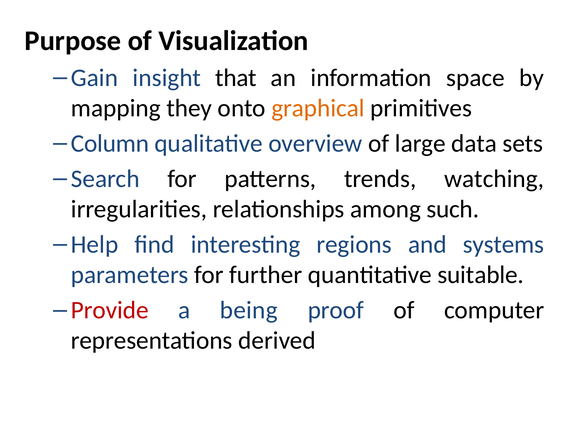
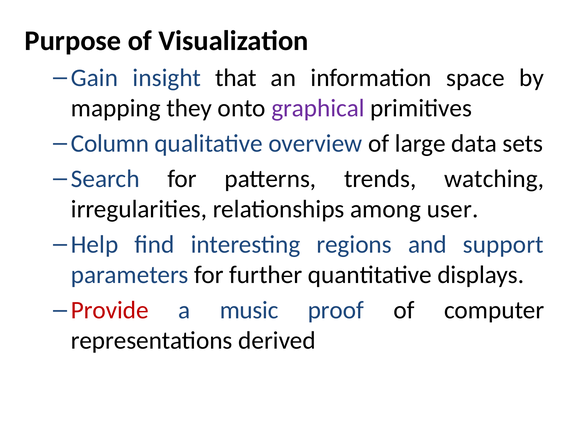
graphical colour: orange -> purple
such: such -> user
systems: systems -> support
suitable: suitable -> displays
being: being -> music
